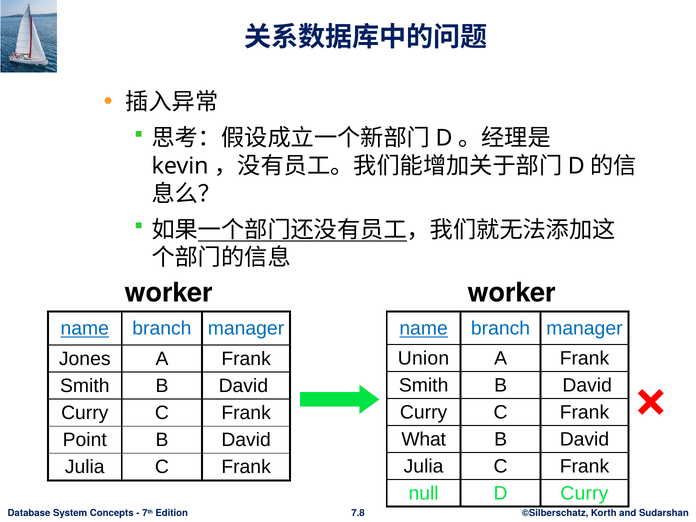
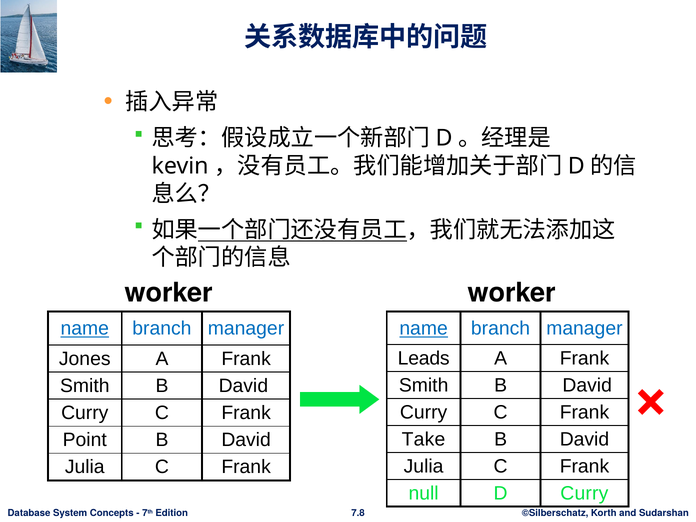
Union: Union -> Leads
What: What -> Take
